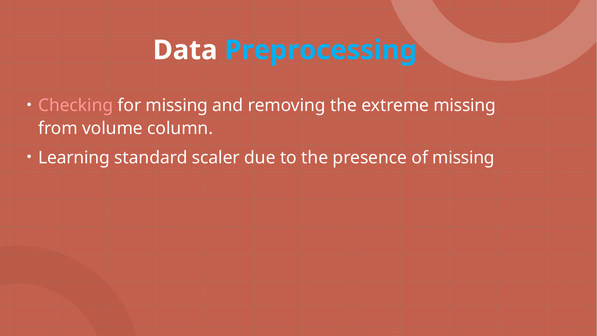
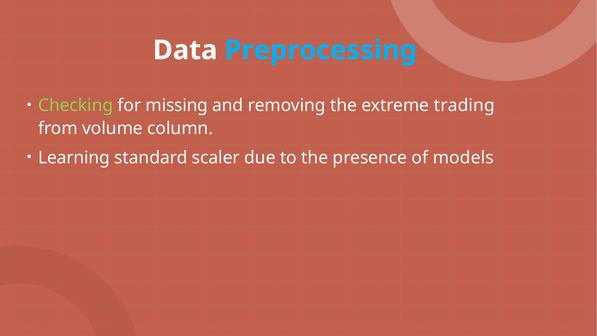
Checking colour: pink -> light green
extreme missing: missing -> trading
of missing: missing -> models
